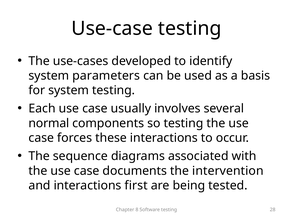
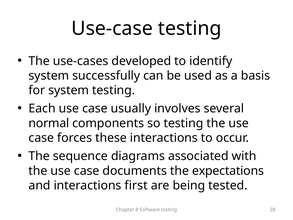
parameters: parameters -> successfully
intervention: intervention -> expectations
